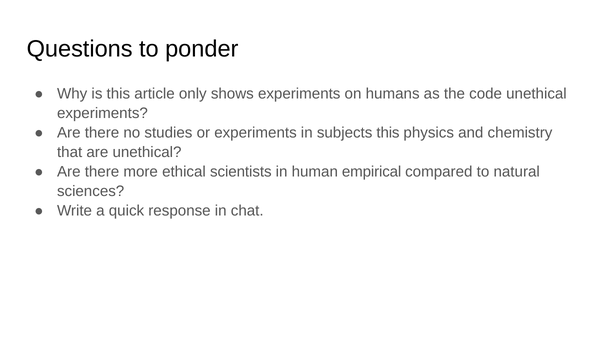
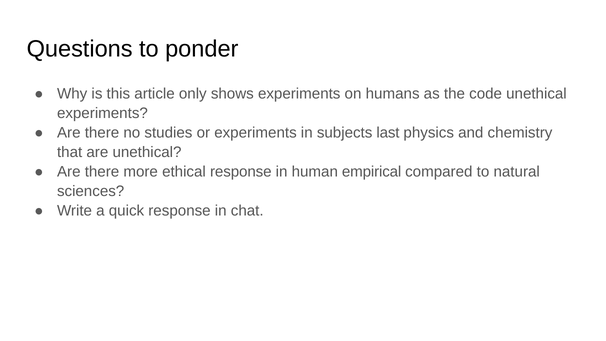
subjects this: this -> last
ethical scientists: scientists -> response
